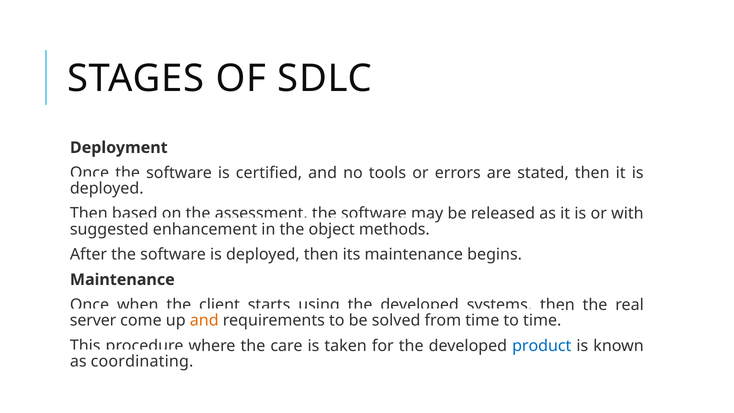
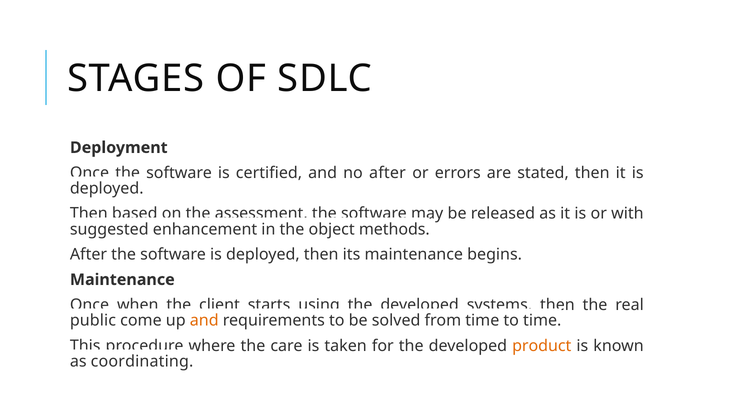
no tools: tools -> after
server: server -> public
product colour: blue -> orange
